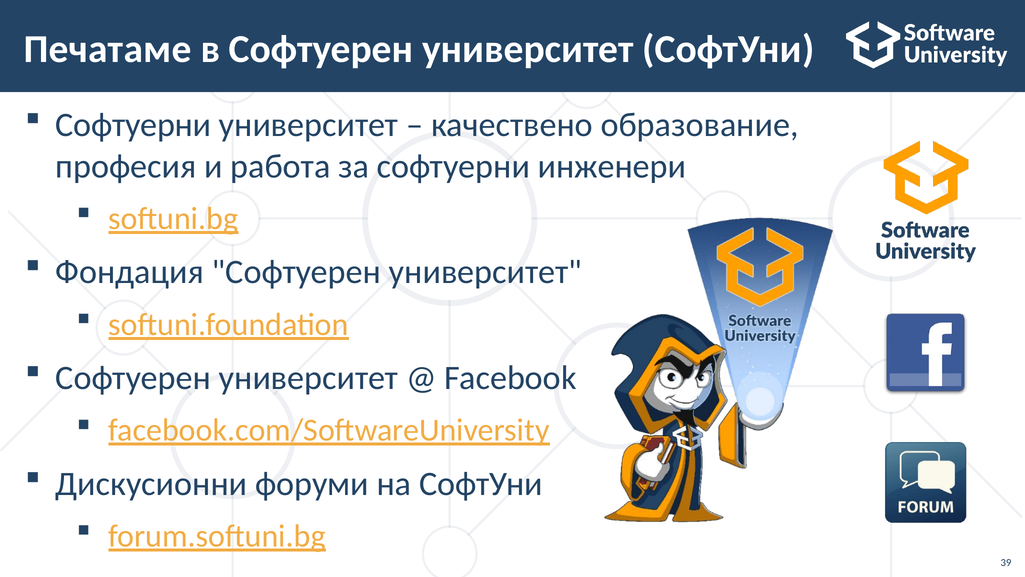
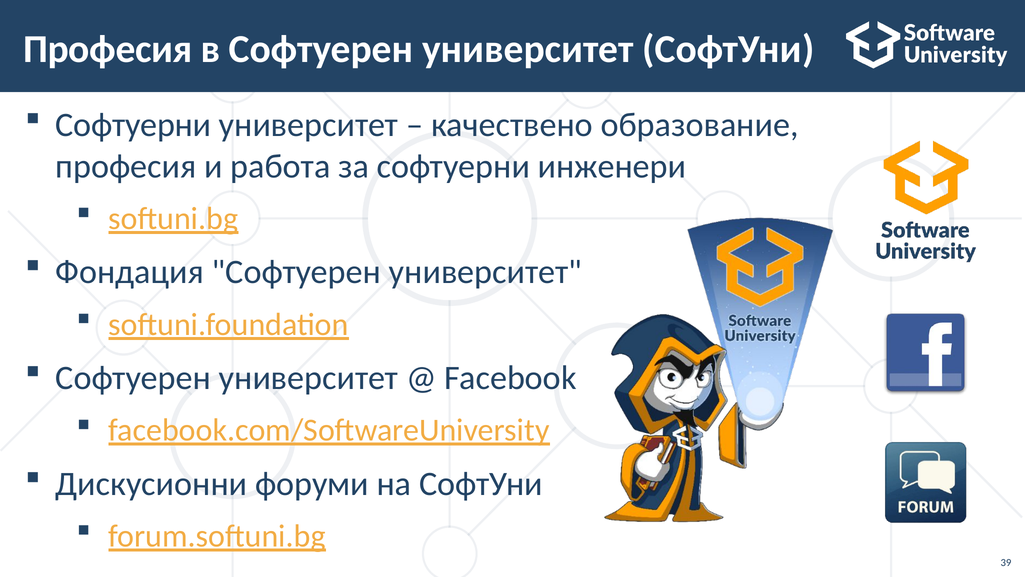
Печатаме at (108, 49): Печатаме -> Професия
